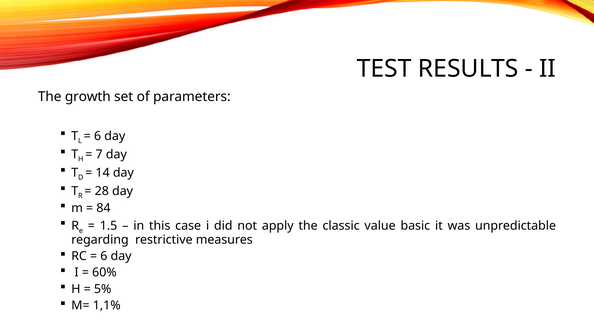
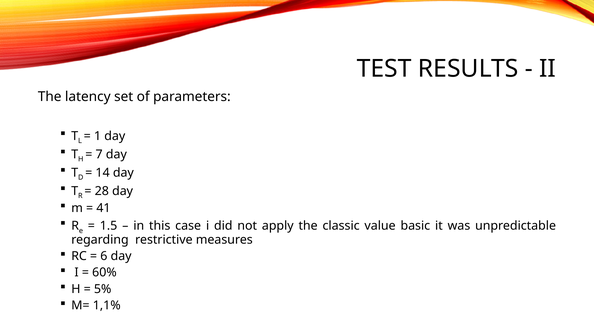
growth: growth -> latency
6 at (98, 136): 6 -> 1
84: 84 -> 41
